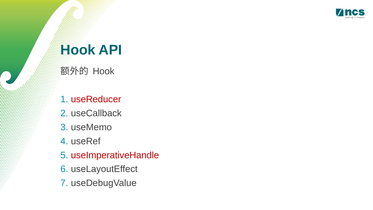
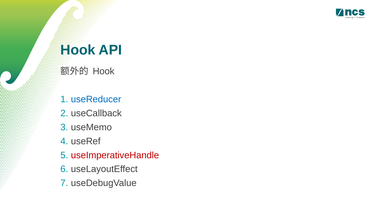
useReducer colour: red -> blue
